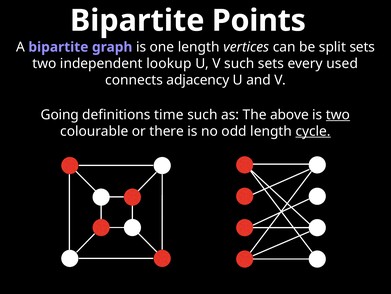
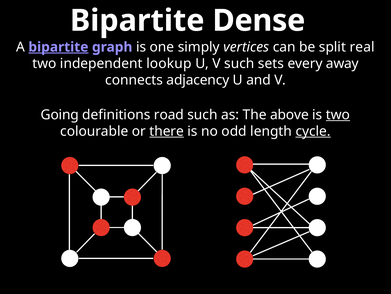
Points: Points -> Dense
bipartite at (58, 47) underline: none -> present
one length: length -> simply
split sets: sets -> real
used: used -> away
time: time -> road
there underline: none -> present
